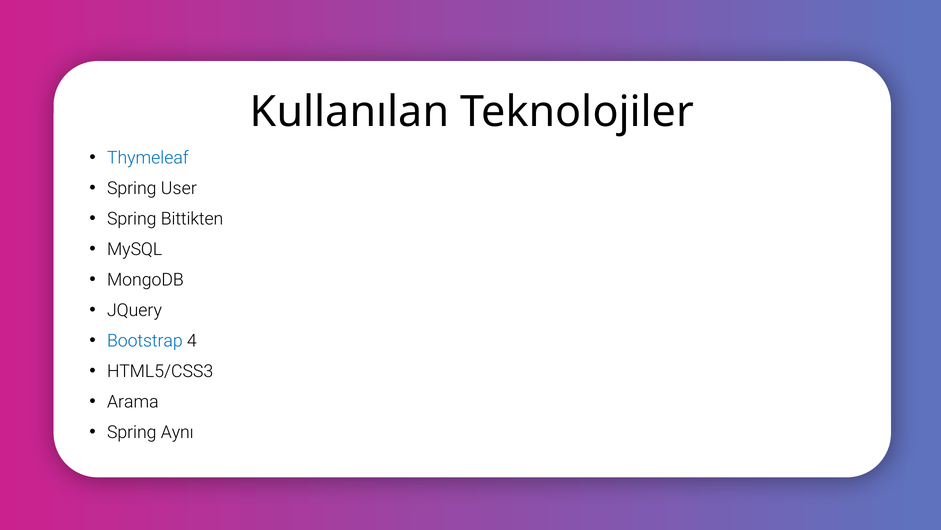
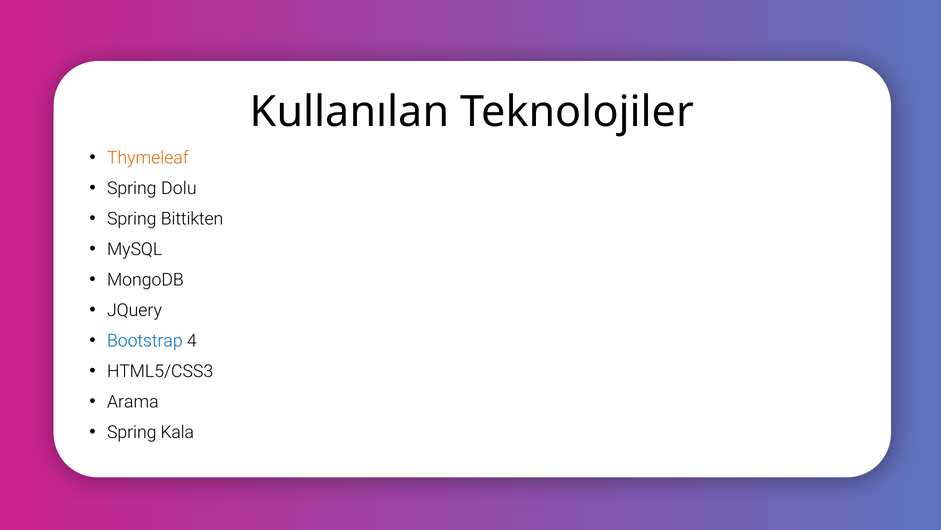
Thymeleaf colour: blue -> orange
User: User -> Dolu
Aynı: Aynı -> Kala
